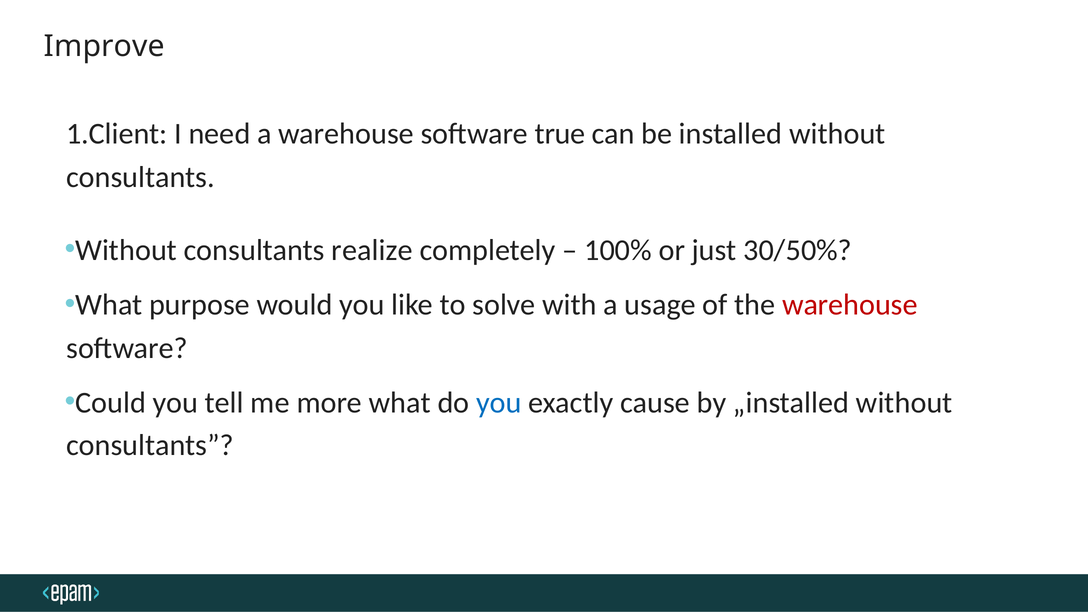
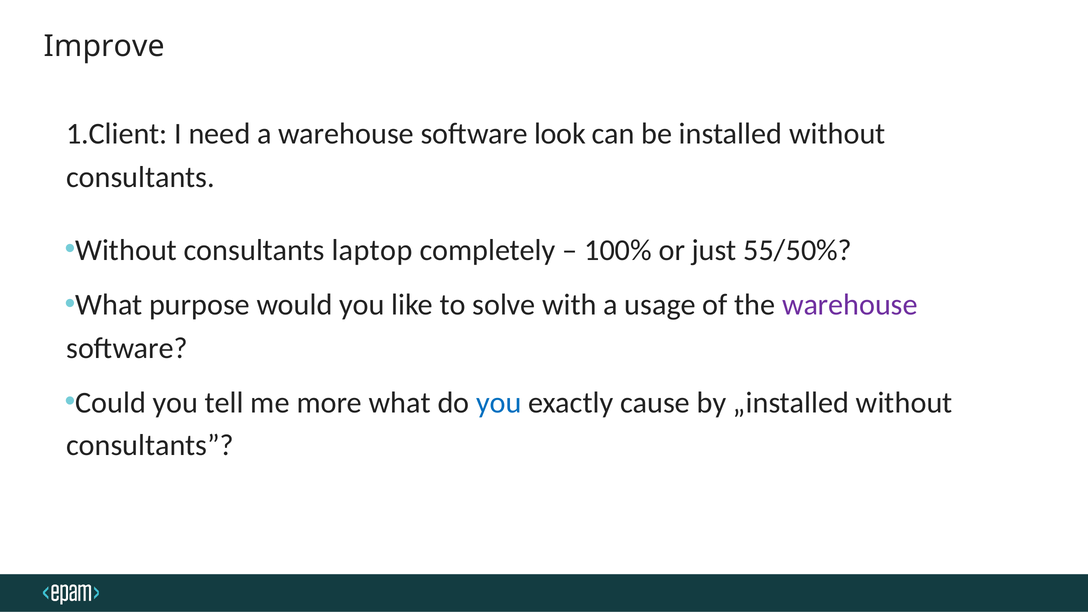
true: true -> look
realize: realize -> laptop
30/50%: 30/50% -> 55/50%
warehouse at (850, 305) colour: red -> purple
